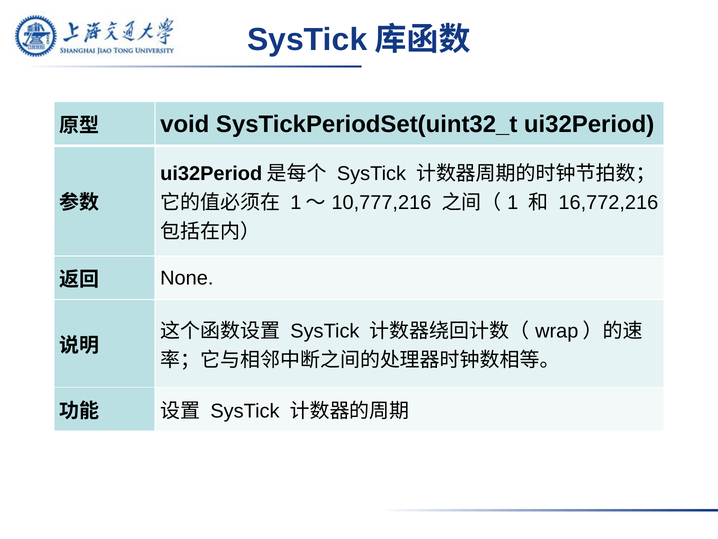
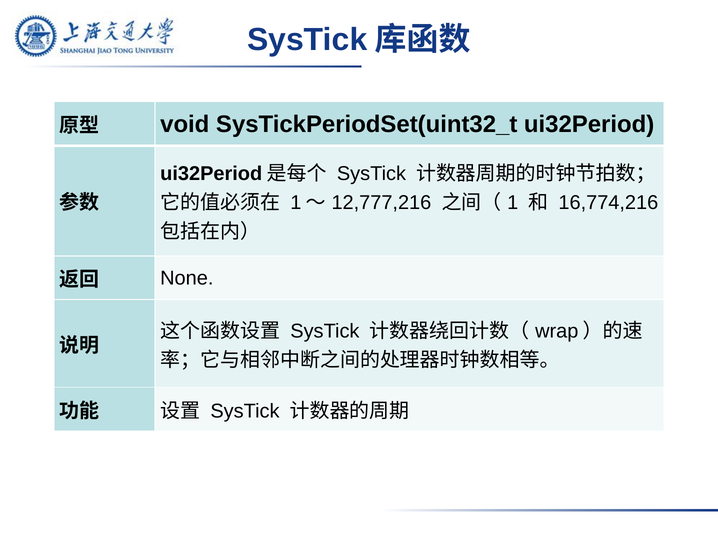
10,777,216: 10,777,216 -> 12,777,216
16,772,216: 16,772,216 -> 16,774,216
